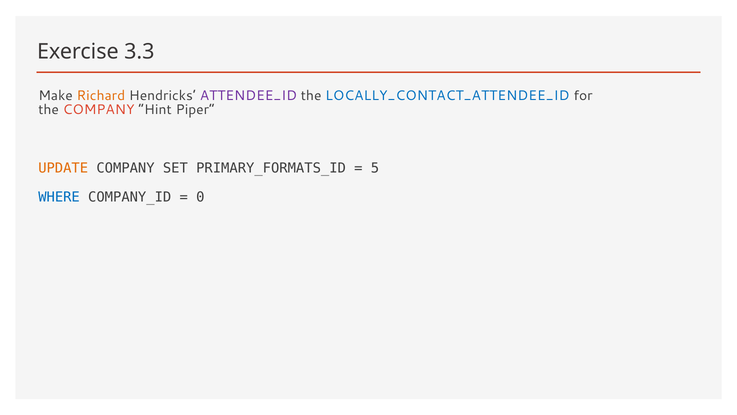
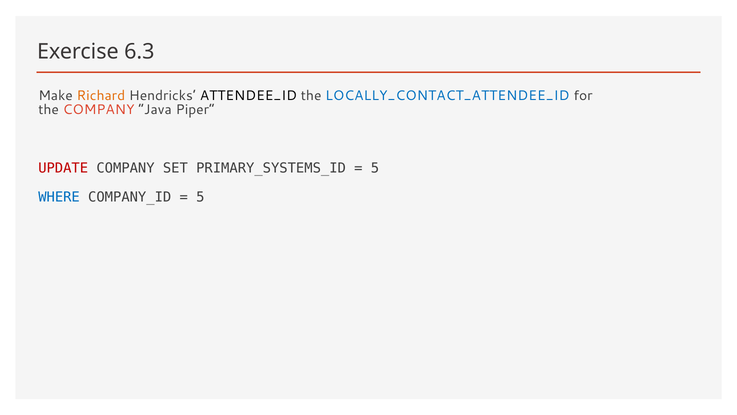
3.3: 3.3 -> 6.3
ATTENDEE_ID colour: purple -> black
Hint: Hint -> Java
UPDATE colour: orange -> red
PRIMARY_FORMATS_ID: PRIMARY_FORMATS_ID -> PRIMARY_SYSTEMS_ID
0 at (200, 197): 0 -> 5
